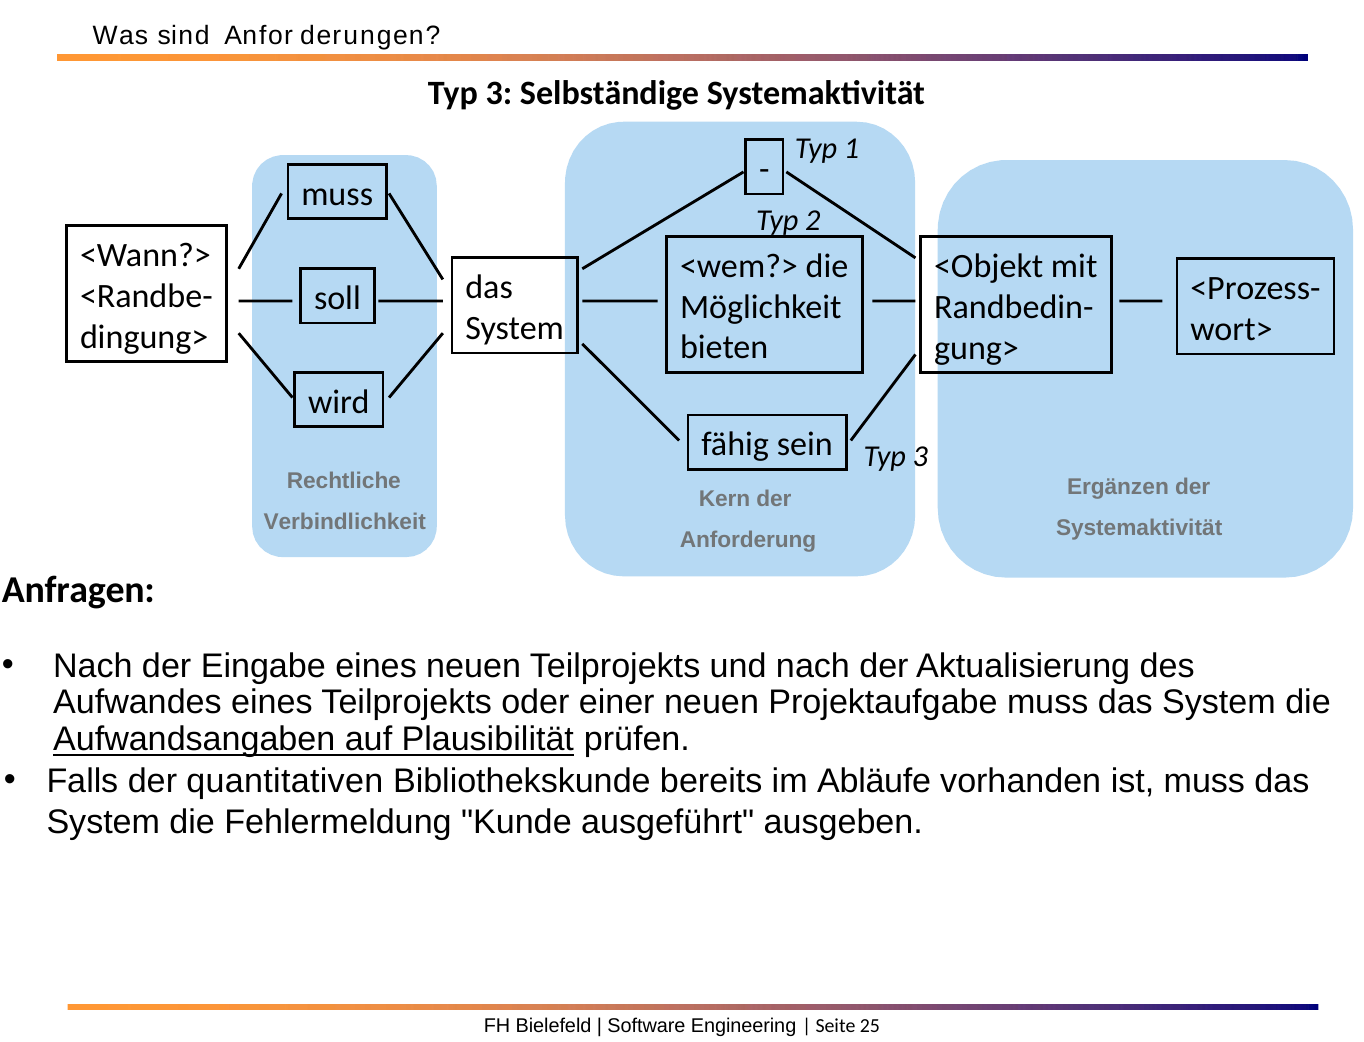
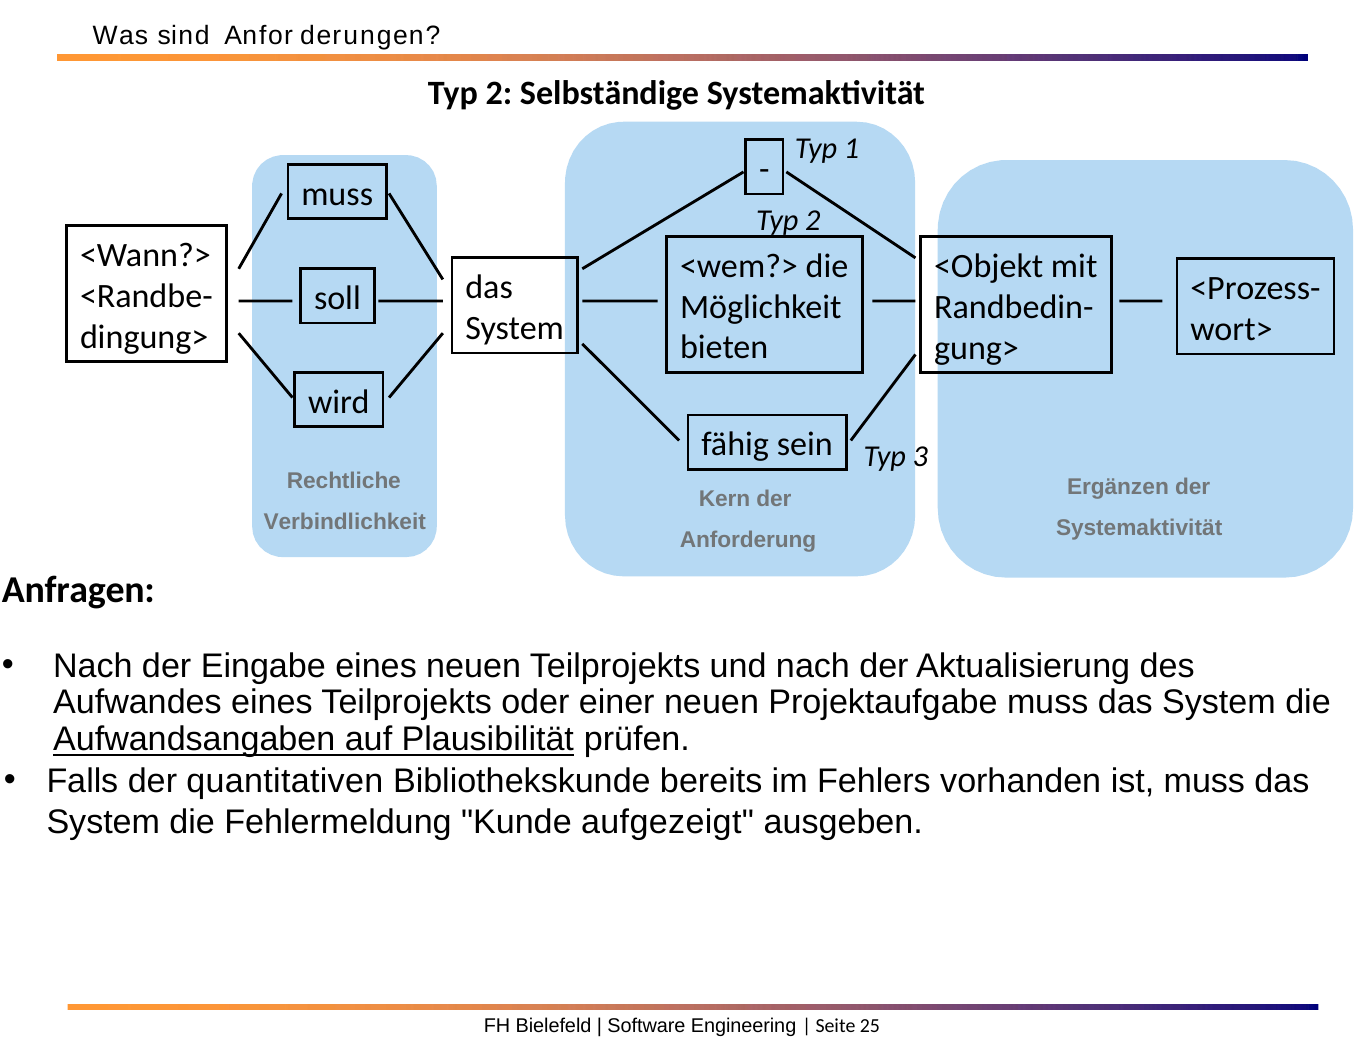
3 at (499, 94): 3 -> 2
Abläufe: Abläufe -> Fehlers
ausgeführt: ausgeführt -> aufgezeigt
